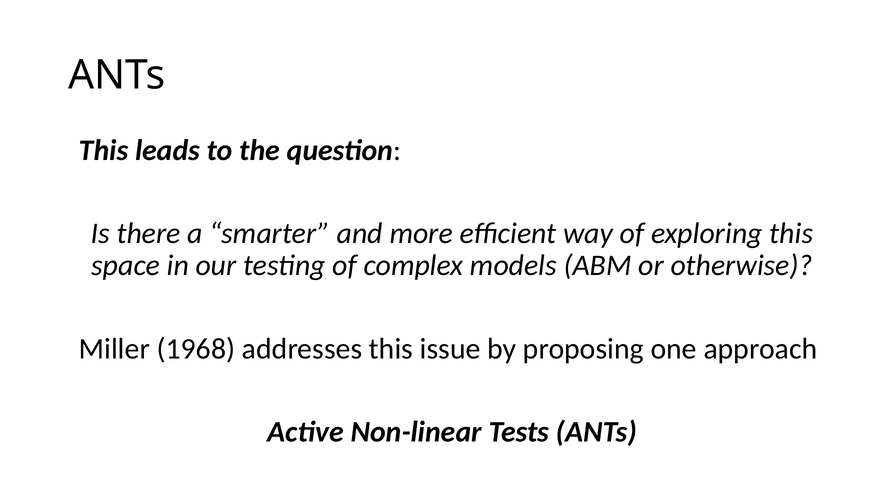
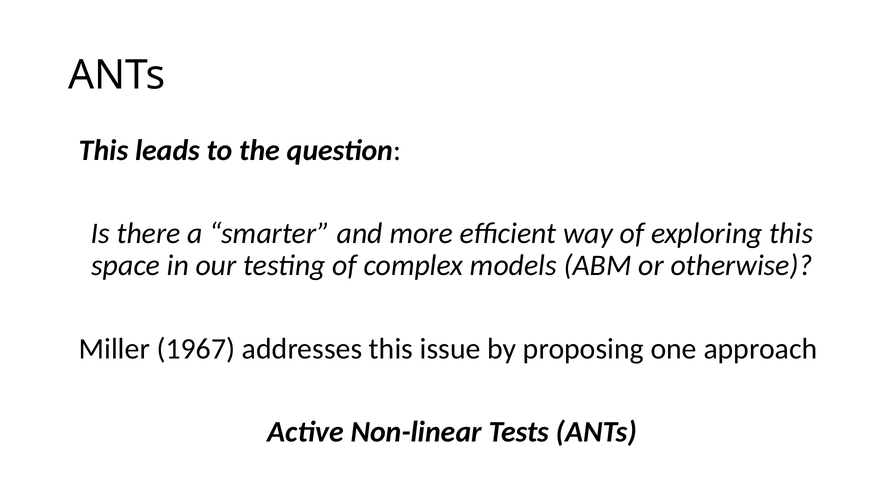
1968: 1968 -> 1967
